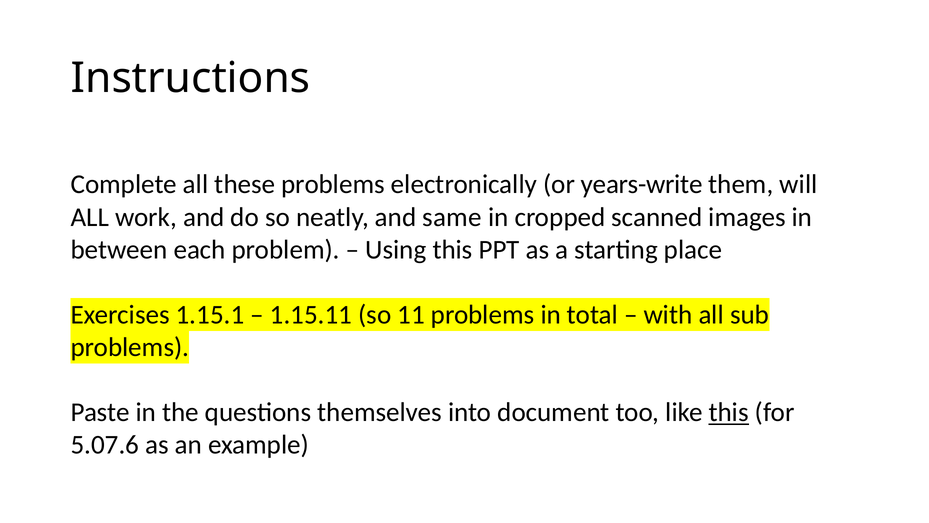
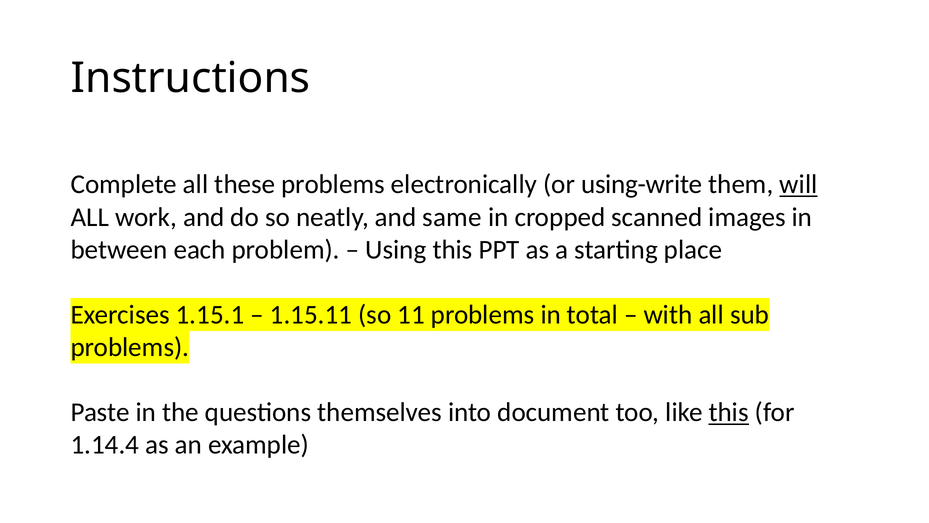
years-write: years-write -> using-write
will underline: none -> present
5.07.6: 5.07.6 -> 1.14.4
